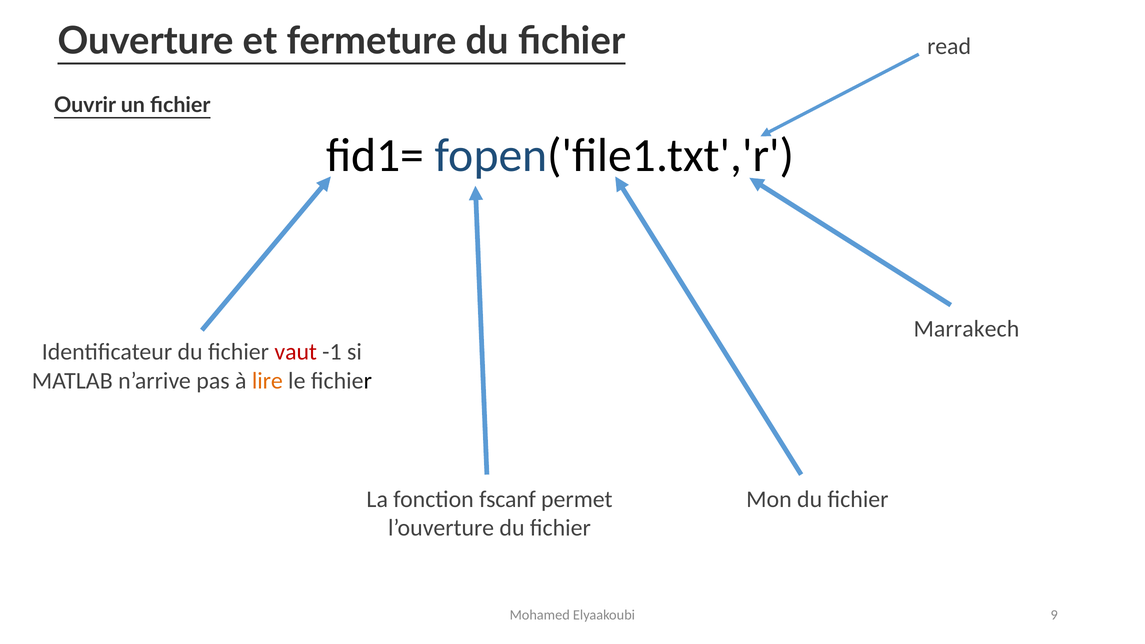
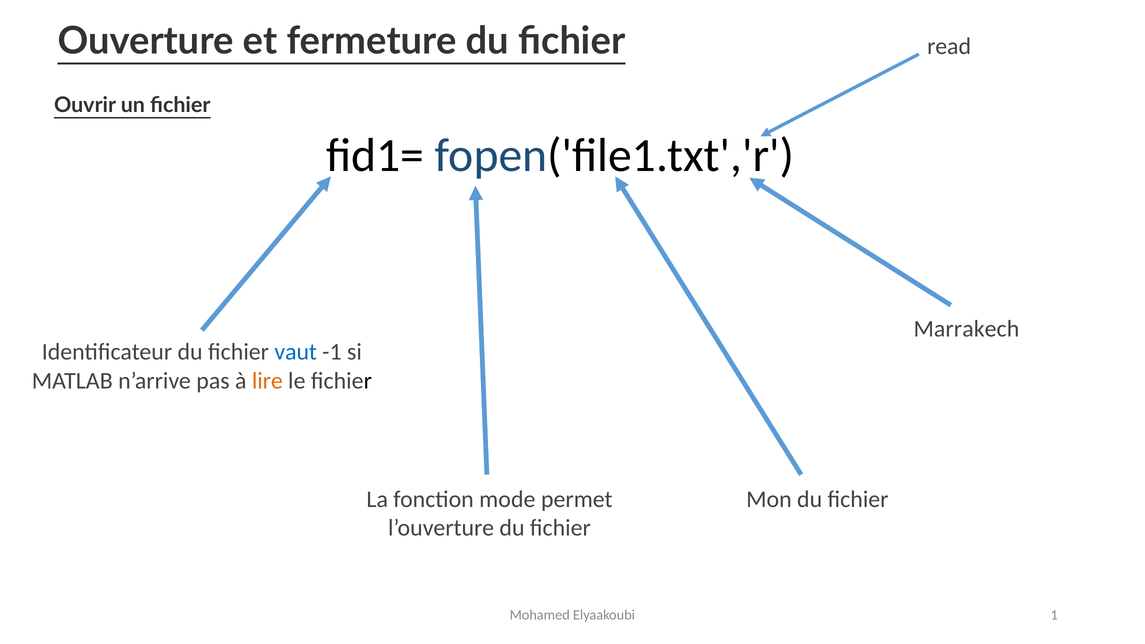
vaut colour: red -> blue
fscanf: fscanf -> mode
9: 9 -> 1
